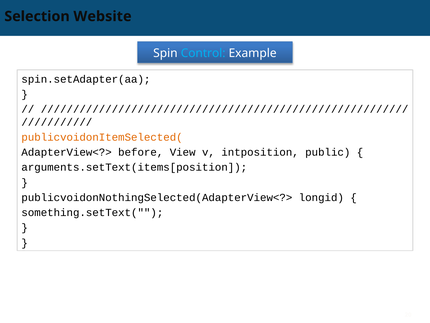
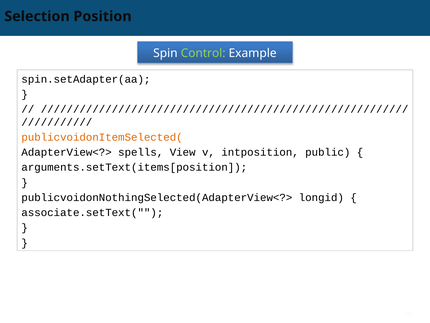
Website: Website -> Position
Control colour: light blue -> light green
before: before -> spells
something.setText(: something.setText( -> associate.setText(
